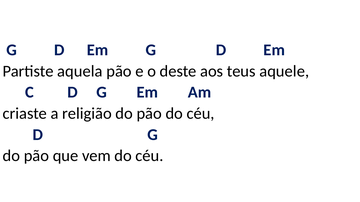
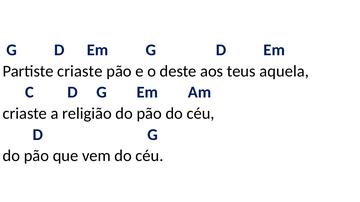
Partiste aquela: aquela -> criaste
aquele: aquele -> aquela
